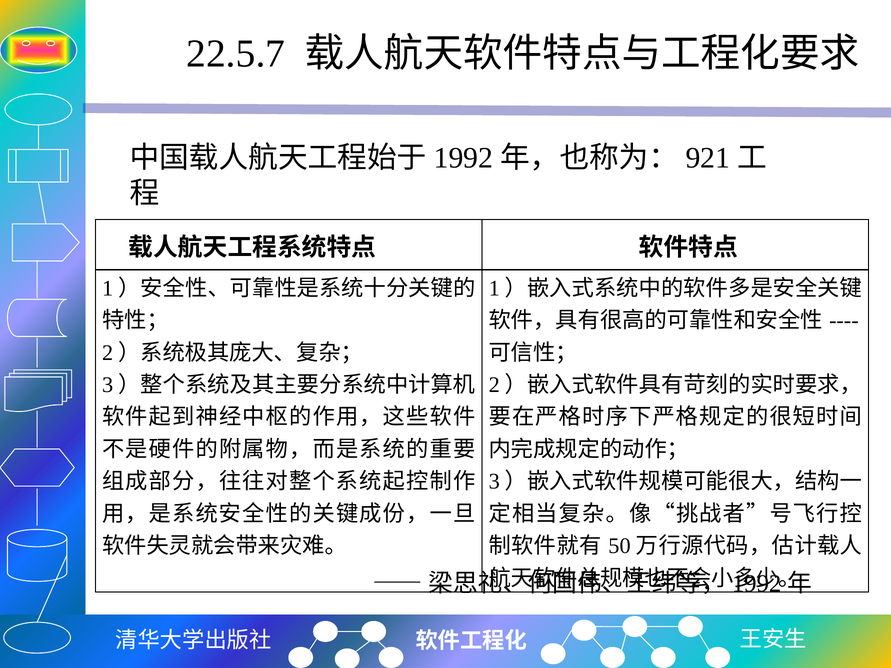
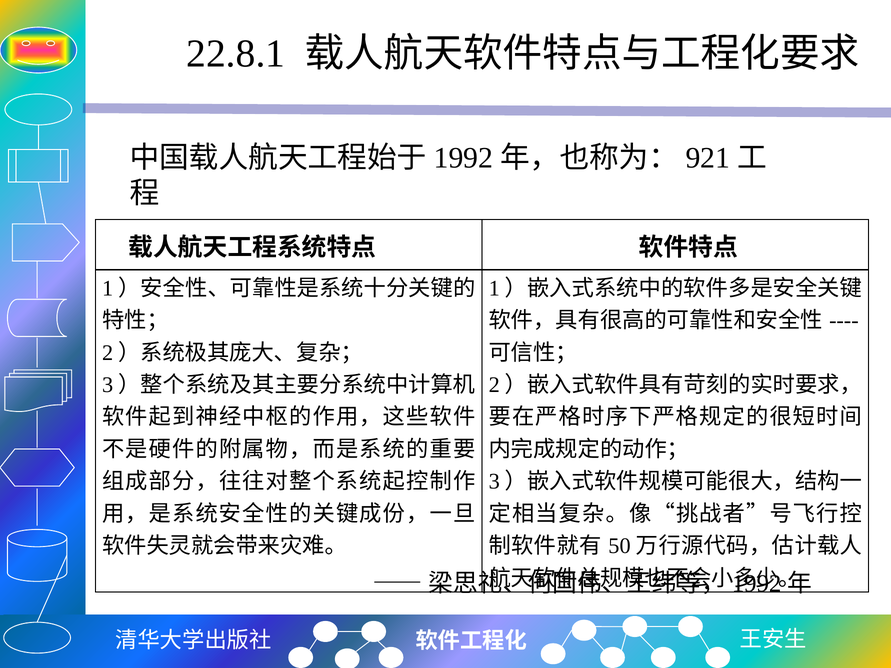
22.5.7: 22.5.7 -> 22.8.1
